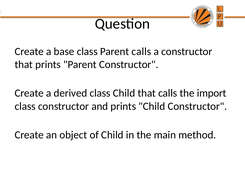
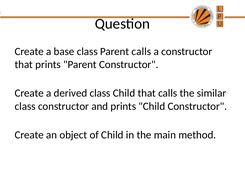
import: import -> similar
